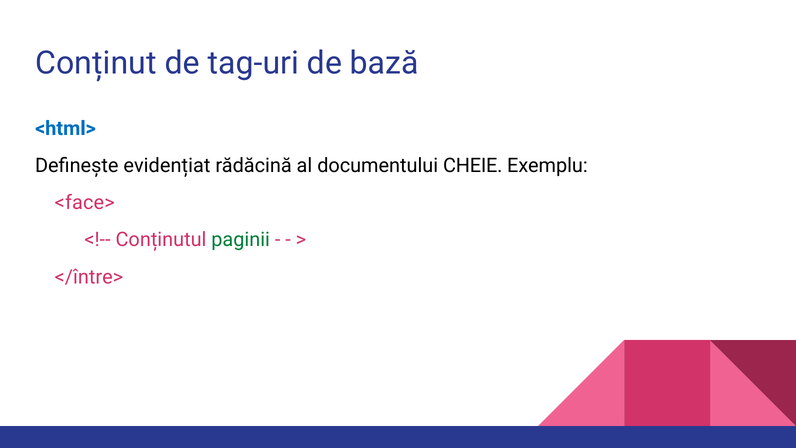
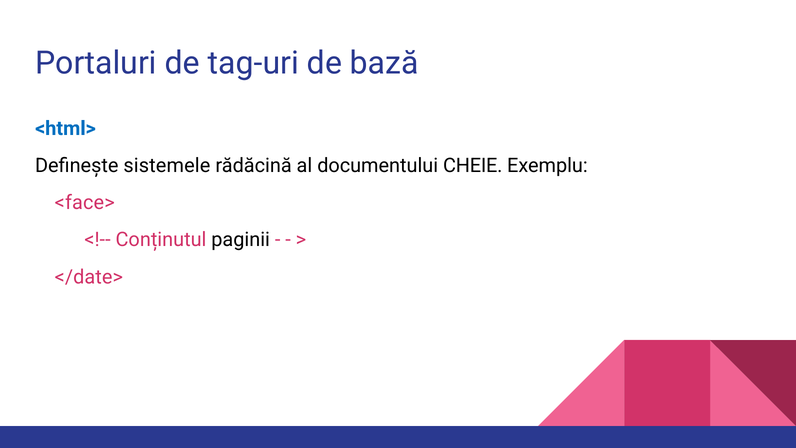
Conținut: Conținut -> Portaluri
evidențiat: evidențiat -> sistemele
paginii colour: green -> black
</între>: </între> -> </date>
